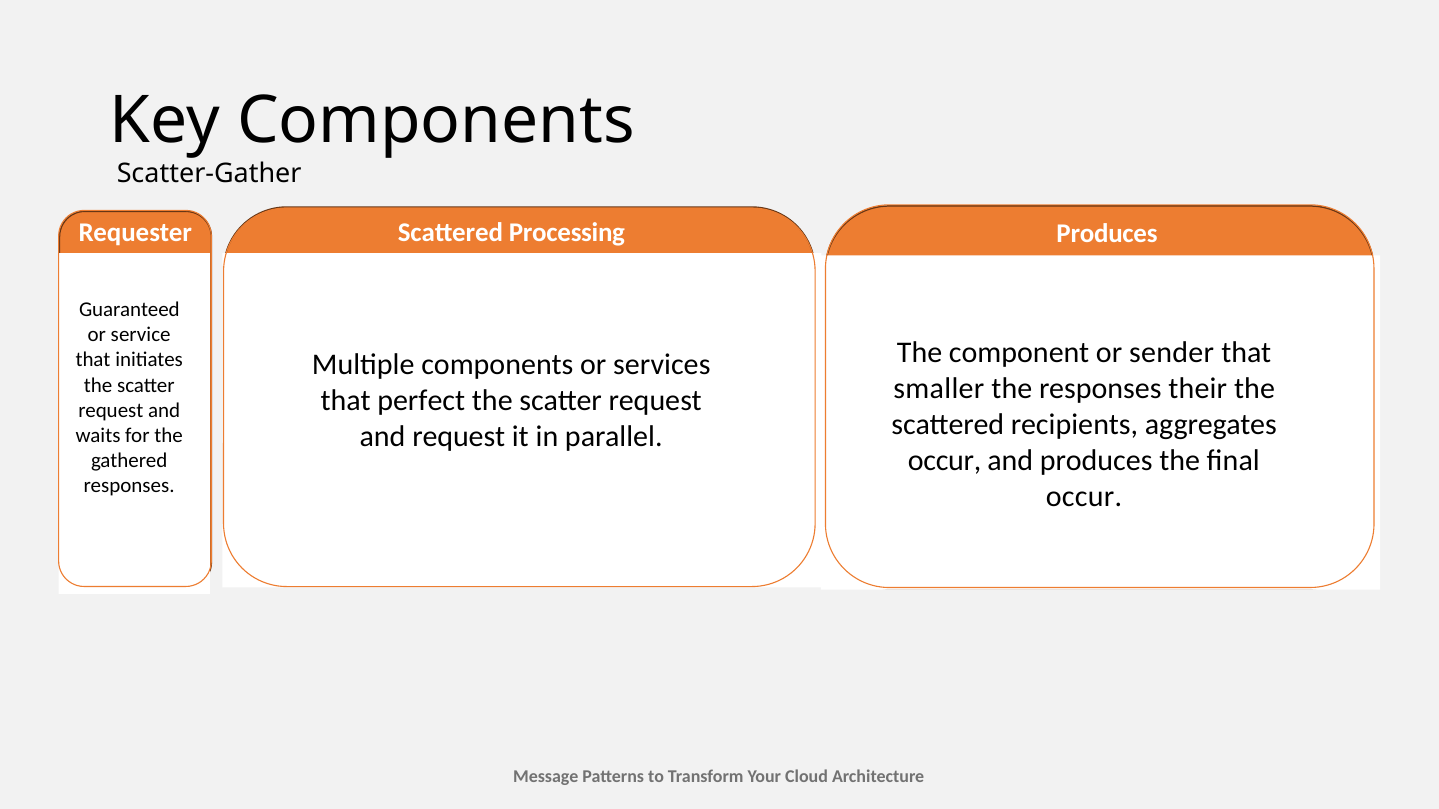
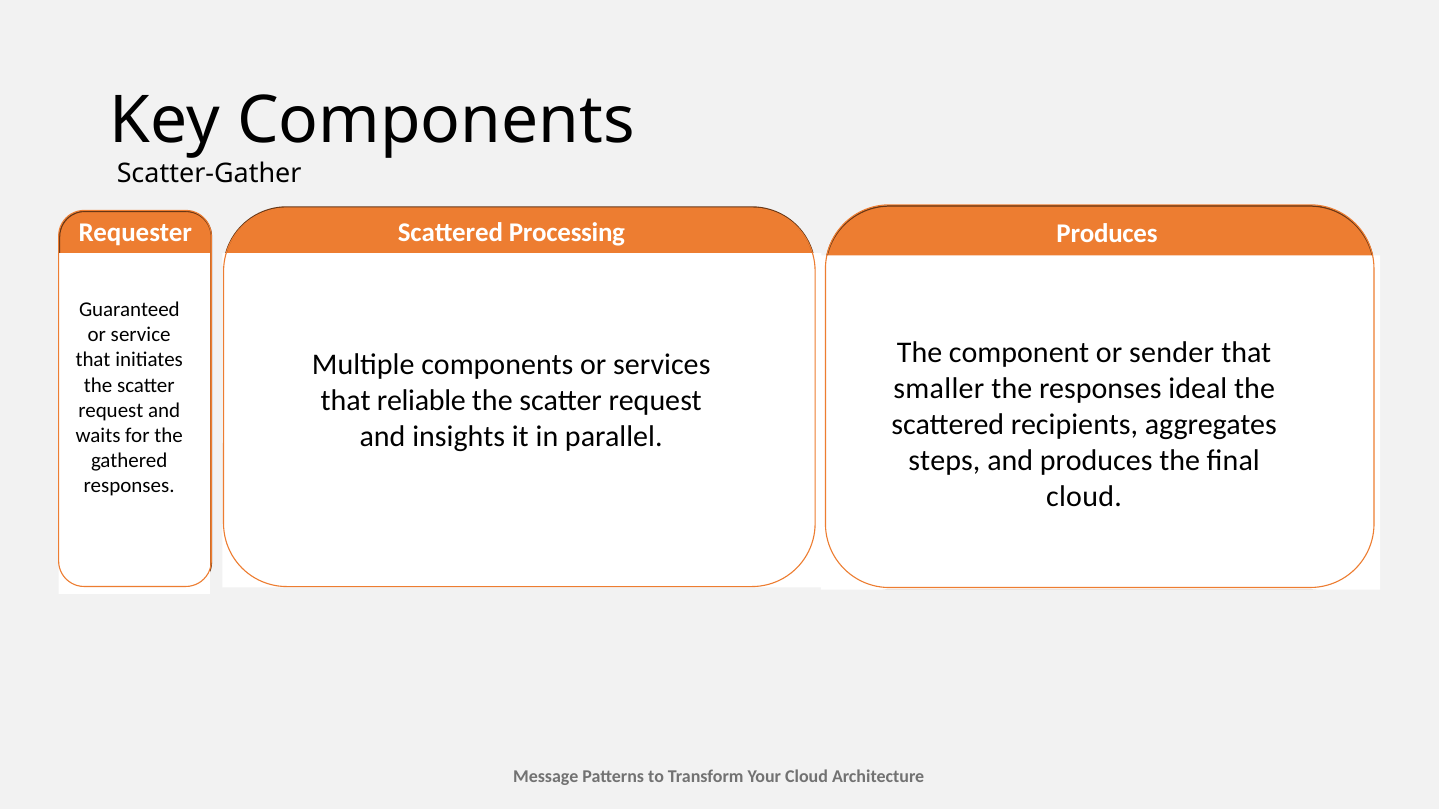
their: their -> ideal
perfect: perfect -> reliable
and request: request -> insights
occur at (945, 461): occur -> steps
occur at (1084, 497): occur -> cloud
